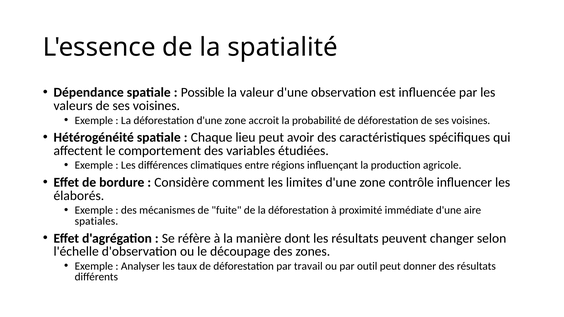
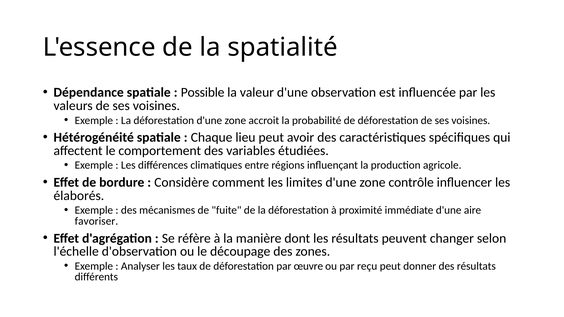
spatiales: spatiales -> favoriser
travail: travail -> œuvre
outil: outil -> reçu
